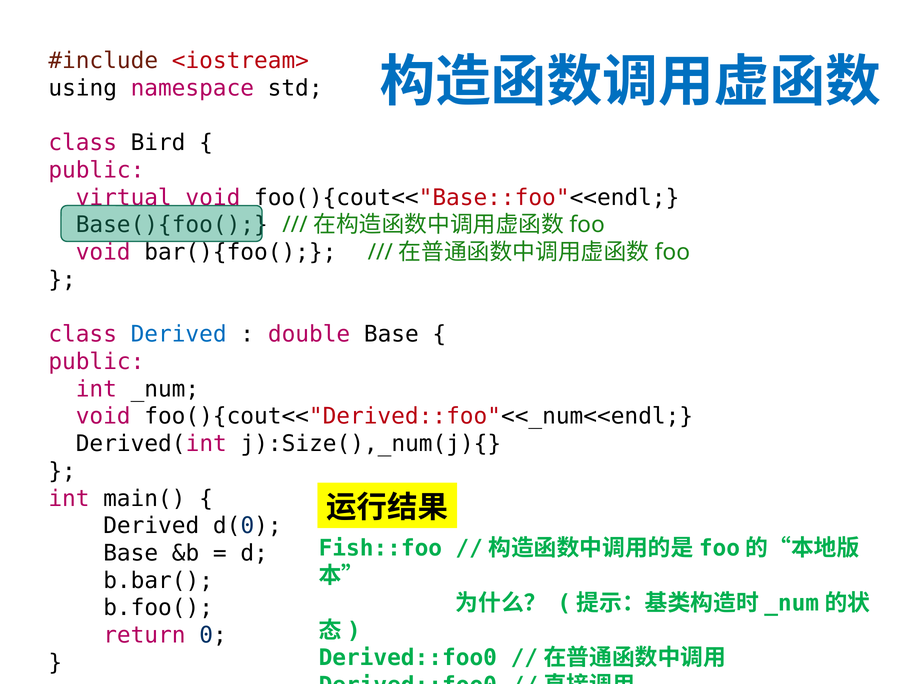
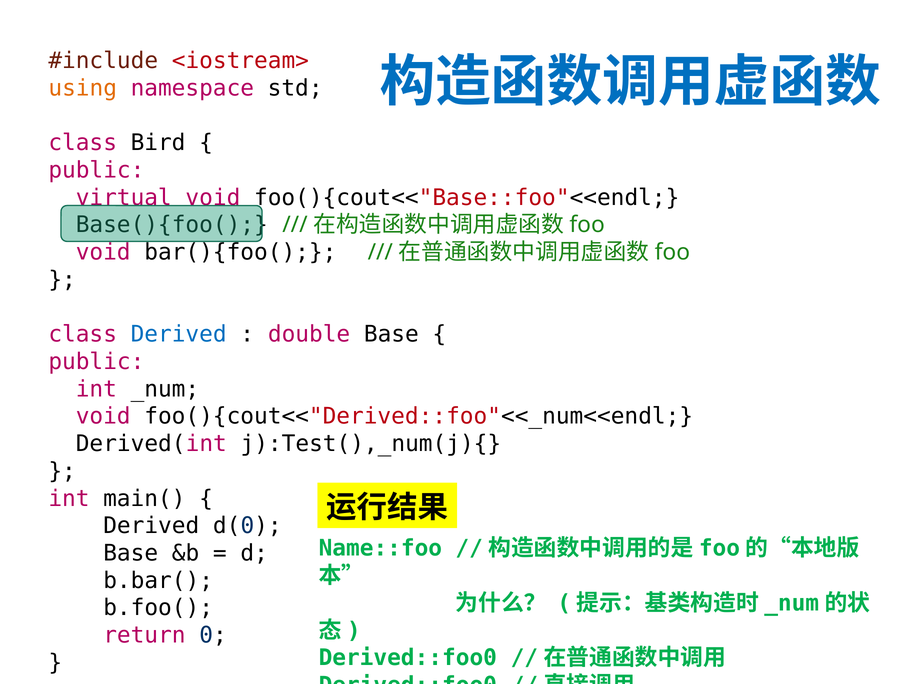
using colour: black -> orange
j):Size(),_num(j){: j):Size(),_num(j){ -> j):Test(),_num(j){
Fish::foo: Fish::foo -> Name::foo
